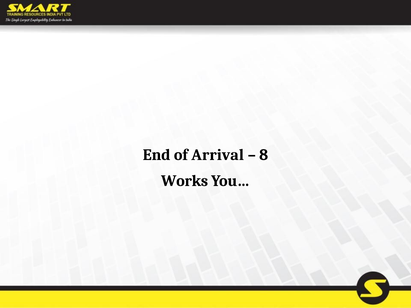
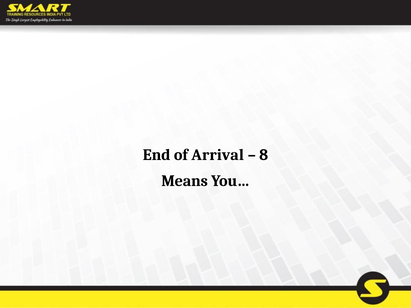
Works: Works -> Means
